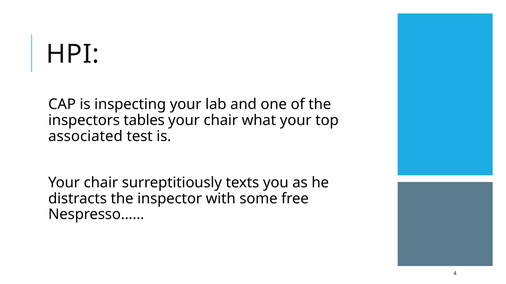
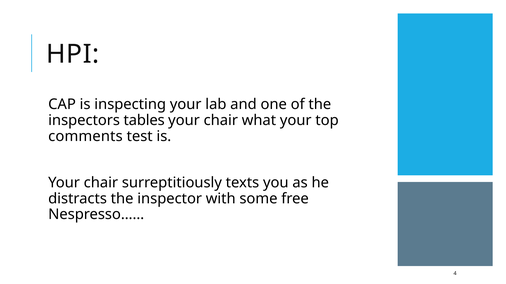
associated: associated -> comments
